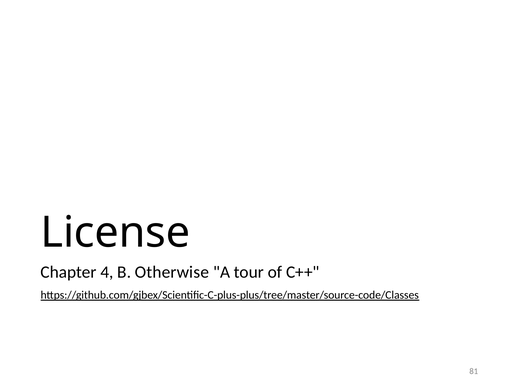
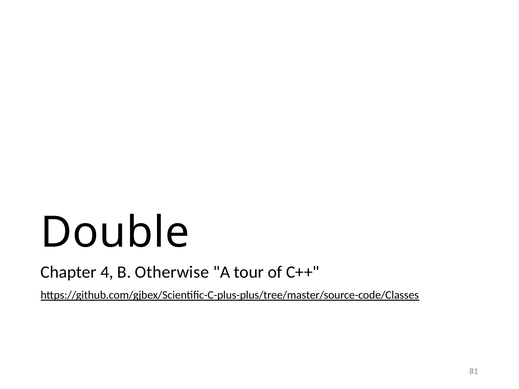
License: License -> Double
